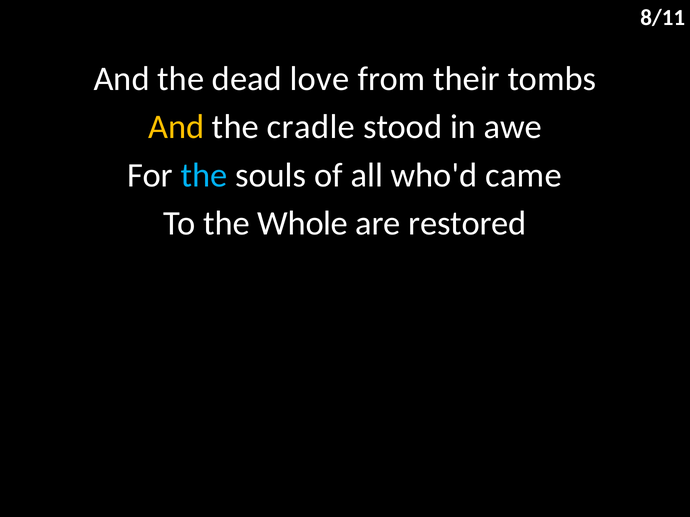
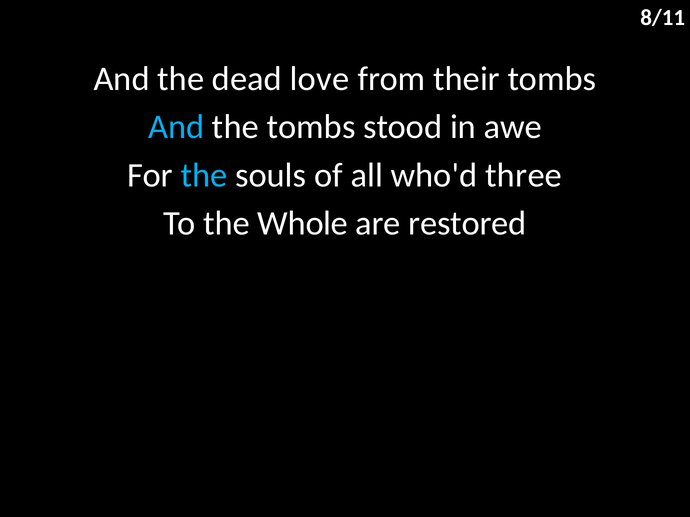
And at (176, 127) colour: yellow -> light blue
the cradle: cradle -> tombs
came: came -> three
